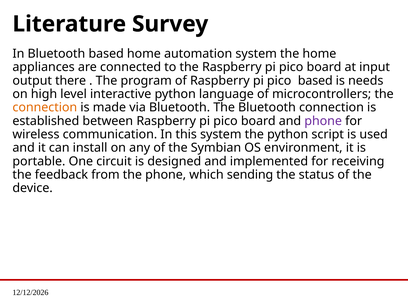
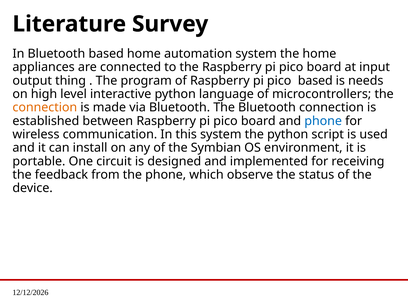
there: there -> thing
phone at (323, 121) colour: purple -> blue
sending: sending -> observe
